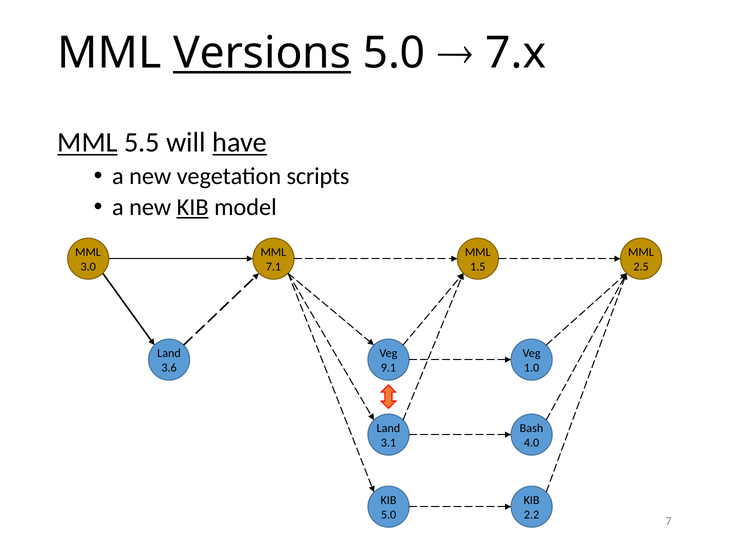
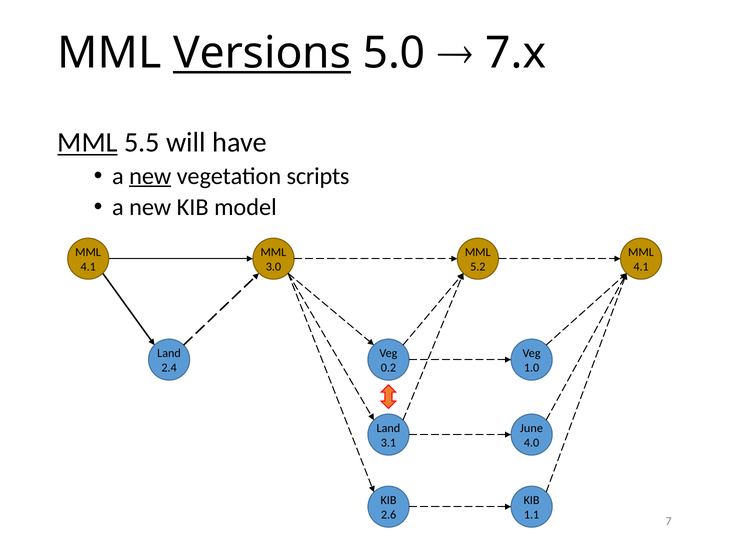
have underline: present -> none
new at (150, 176) underline: none -> present
KIB at (193, 208) underline: present -> none
3.0 at (88, 267): 3.0 -> 4.1
7.1: 7.1 -> 3.0
1.5: 1.5 -> 5.2
2.5 at (641, 267): 2.5 -> 4.1
3.6: 3.6 -> 2.4
9.1: 9.1 -> 0.2
Bash: Bash -> June
5.0 at (389, 516): 5.0 -> 2.6
2.2: 2.2 -> 1.1
